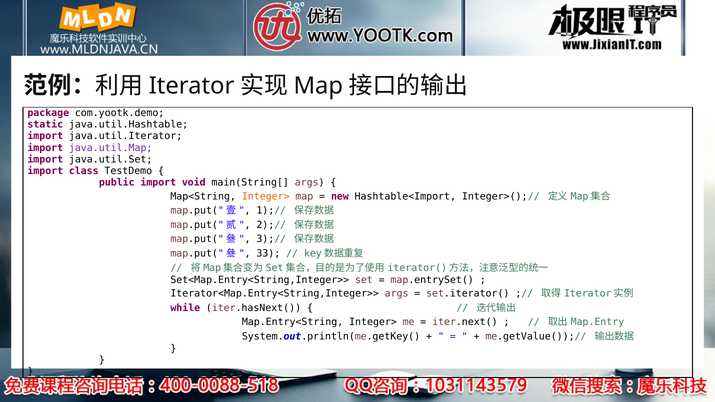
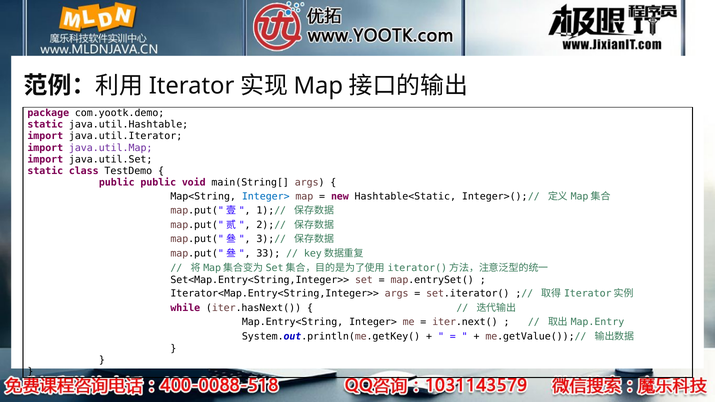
import at (45, 171): import -> static
public import: import -> public
Integer> at (266, 196) colour: orange -> blue
Hashtable<Import: Hashtable<Import -> Hashtable<Static
